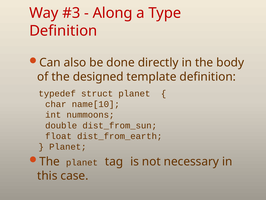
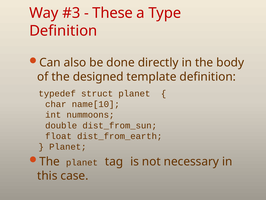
Along: Along -> These
